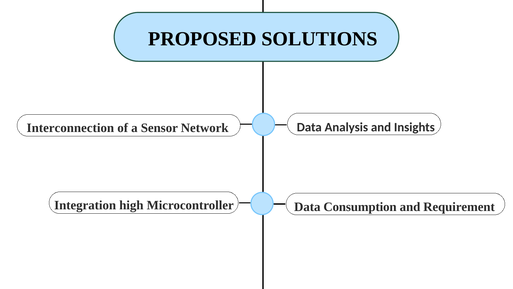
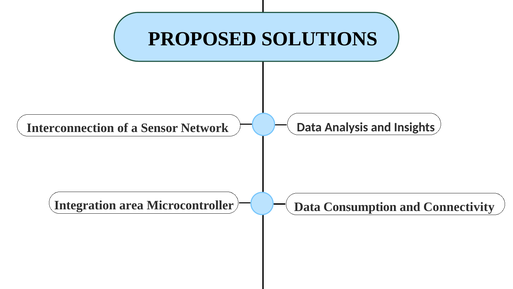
high: high -> area
Requirement: Requirement -> Connectivity
